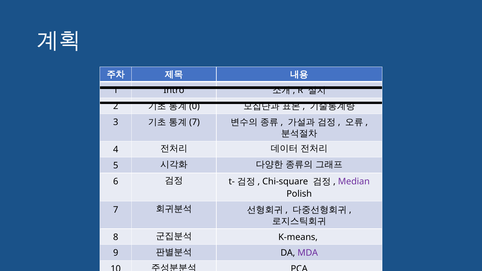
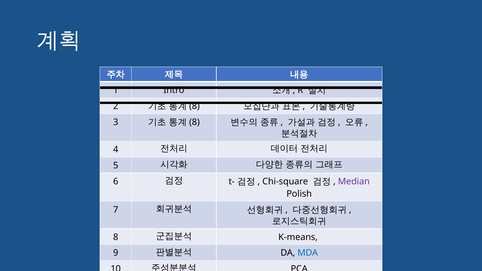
0 at (194, 106): 0 -> 8
7 at (194, 122): 7 -> 8
MDA colour: purple -> blue
